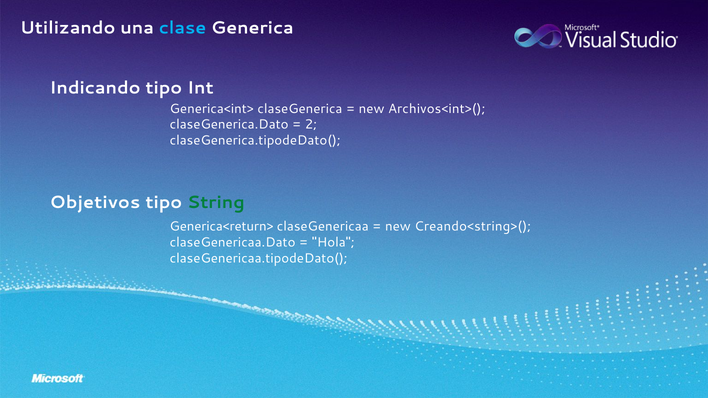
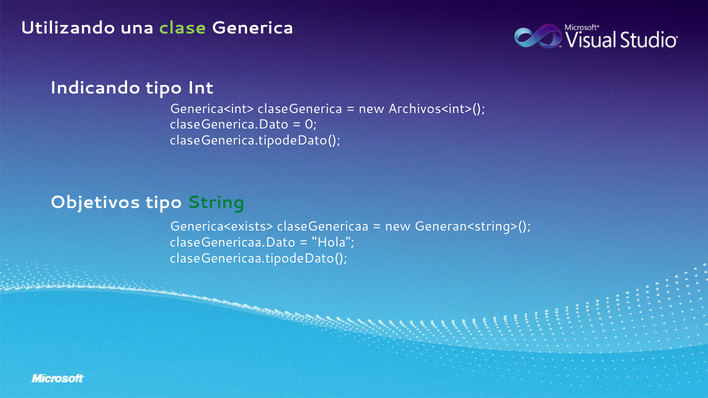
clase colour: light blue -> light green
2: 2 -> 0
Generica<return>: Generica<return> -> Generica<exists>
Creando<string>(: Creando<string>( -> Generan<string>(
